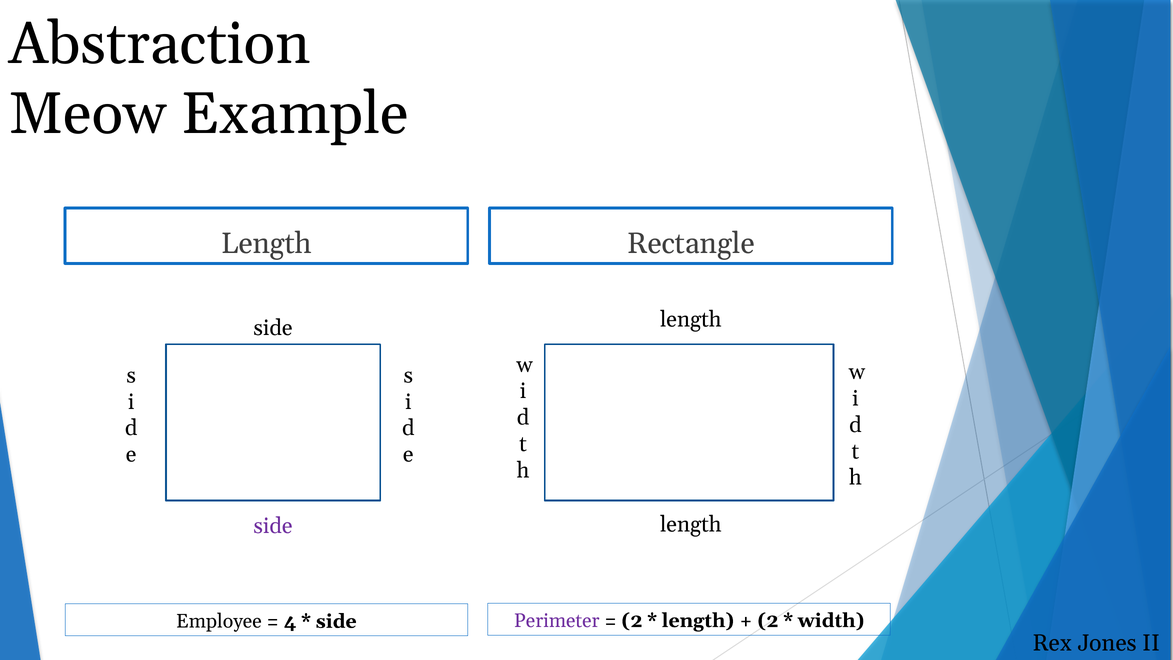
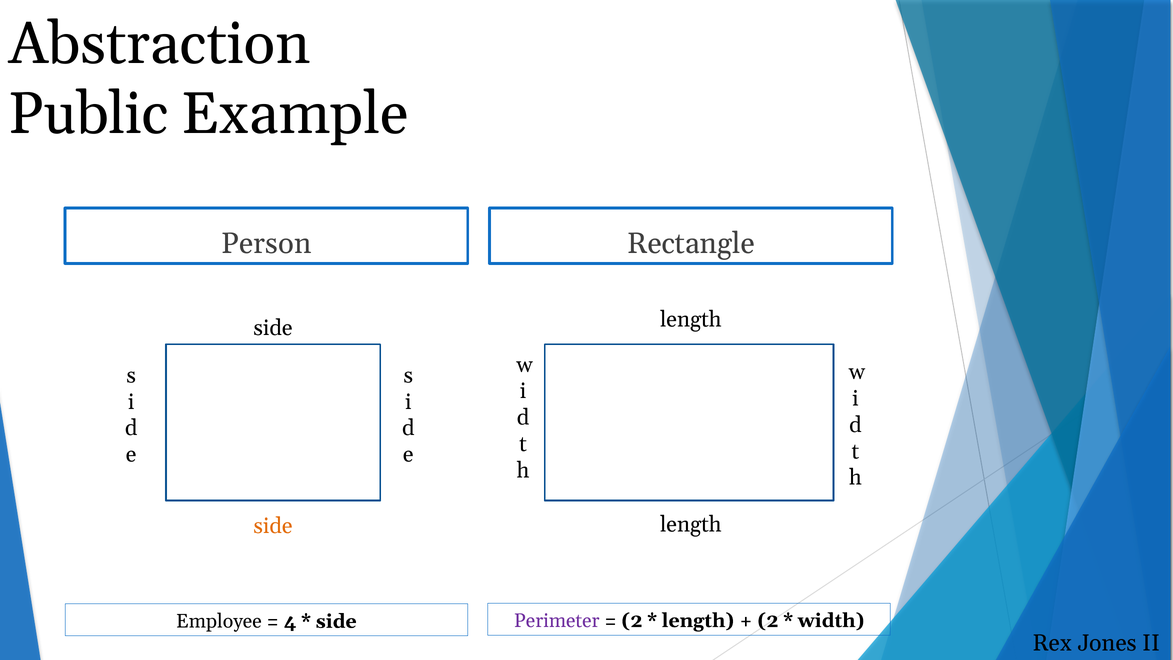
Meow: Meow -> Public
Length at (266, 243): Length -> Person
side at (273, 526) colour: purple -> orange
